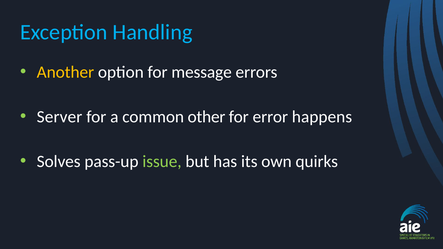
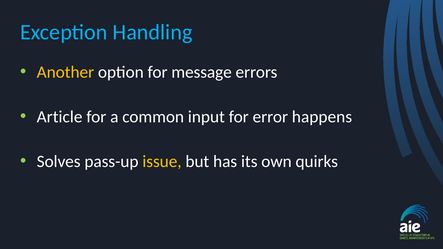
Server: Server -> Article
other: other -> input
issue colour: light green -> yellow
